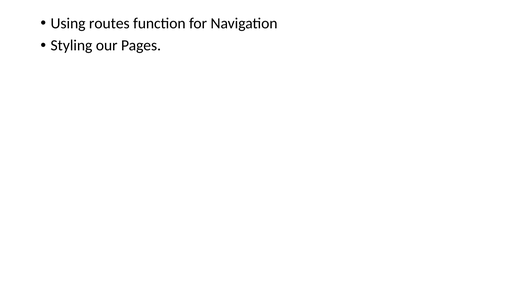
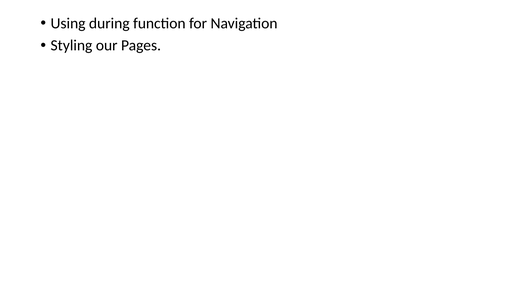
routes: routes -> during
